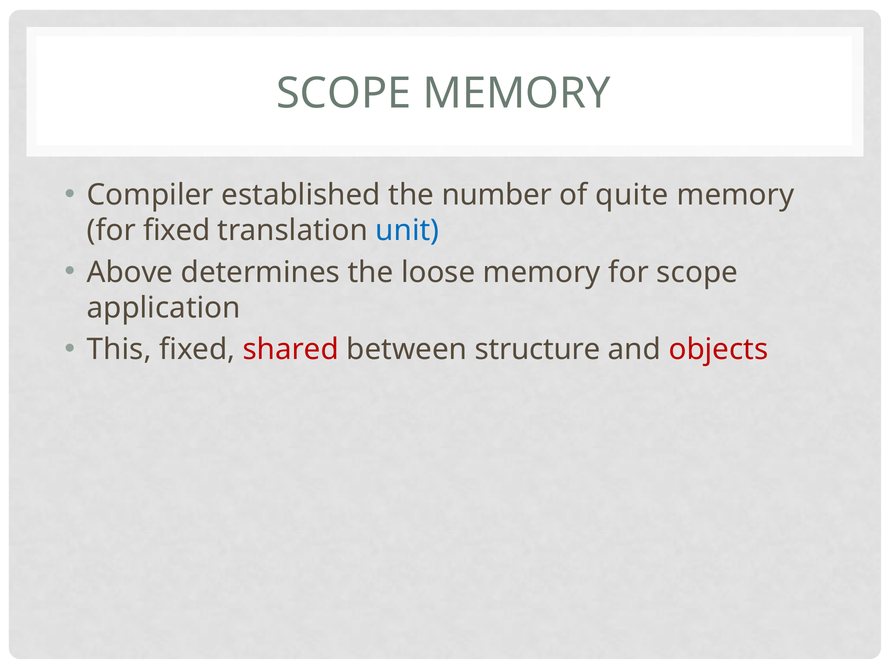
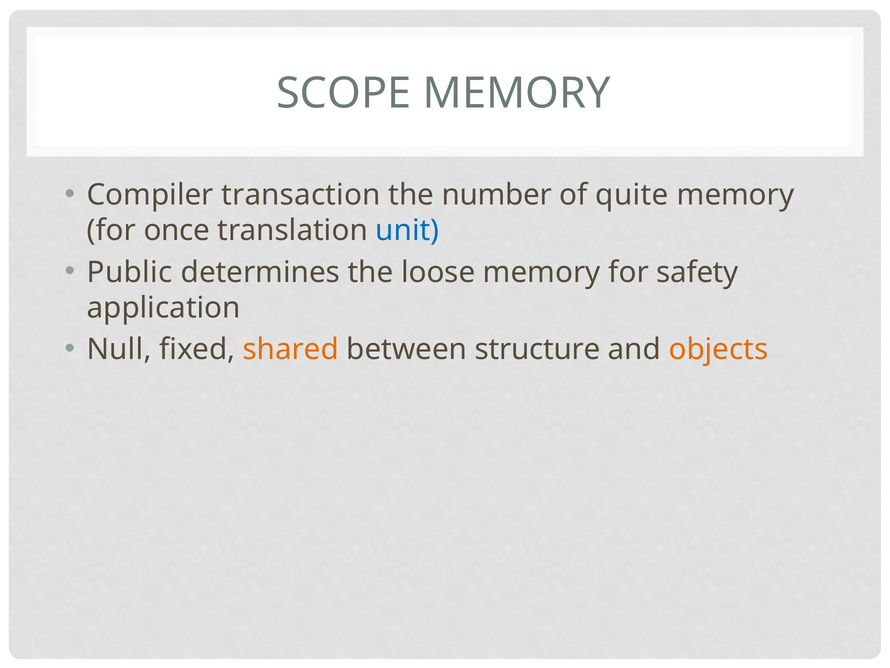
established: established -> transaction
for fixed: fixed -> once
Above: Above -> Public
for scope: scope -> safety
This: This -> Null
shared colour: red -> orange
objects colour: red -> orange
